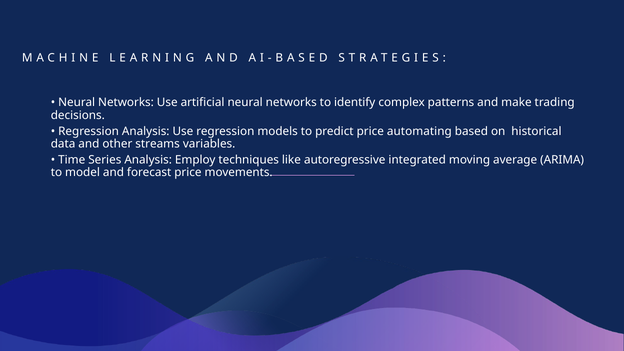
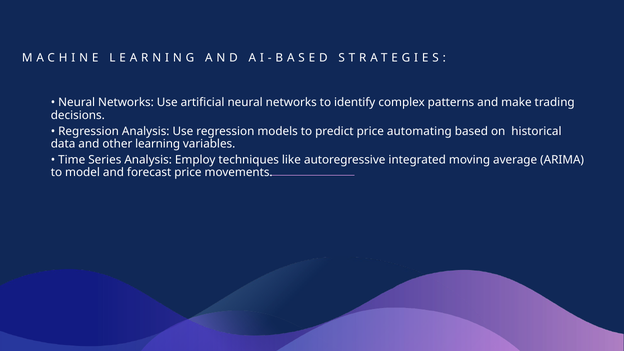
streams: streams -> learning
